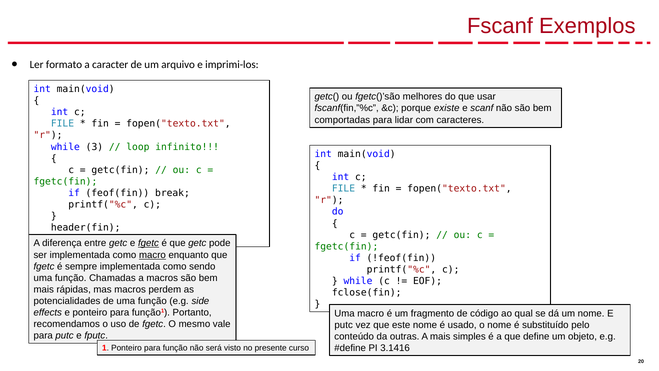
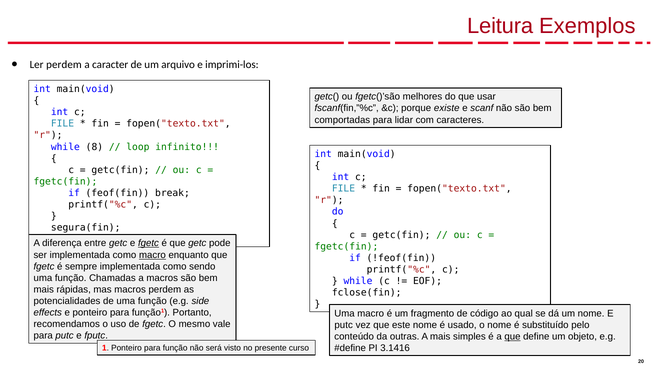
Fscanf: Fscanf -> Leitura
Ler formato: formato -> perdem
3: 3 -> 8
header(fin: header(fin -> segura(fin
que at (512, 336) underline: none -> present
